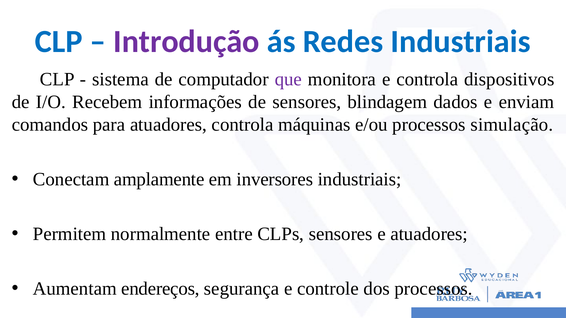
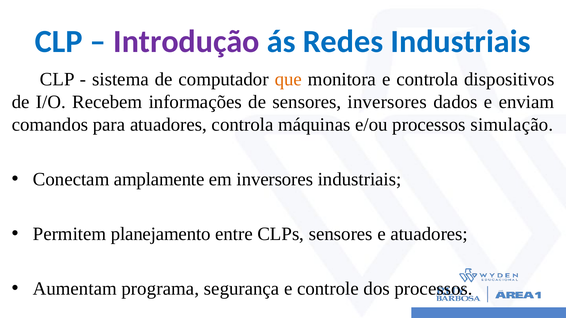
que colour: purple -> orange
sensores blindagem: blindagem -> inversores
normalmente: normalmente -> planejamento
endereços: endereços -> programa
